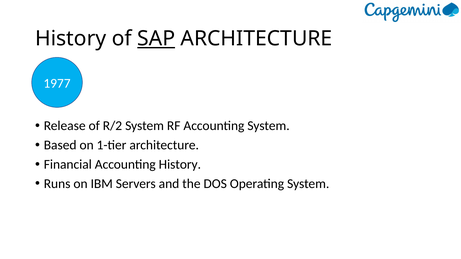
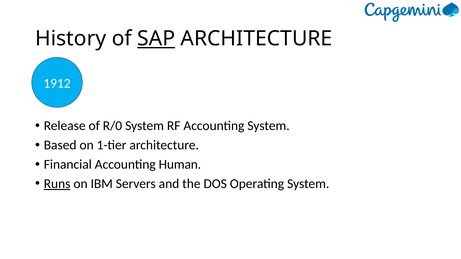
1977: 1977 -> 1912
R/2: R/2 -> R/0
Accounting History: History -> Human
Runs underline: none -> present
